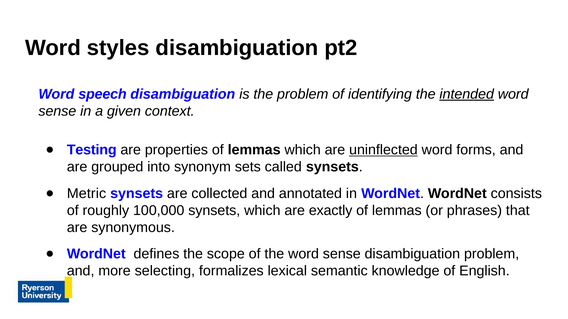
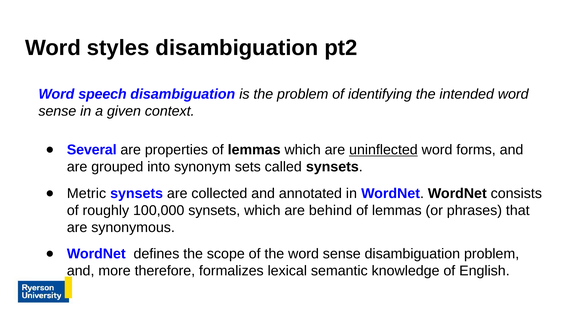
intended underline: present -> none
Testing: Testing -> Several
exactly: exactly -> behind
selecting: selecting -> therefore
